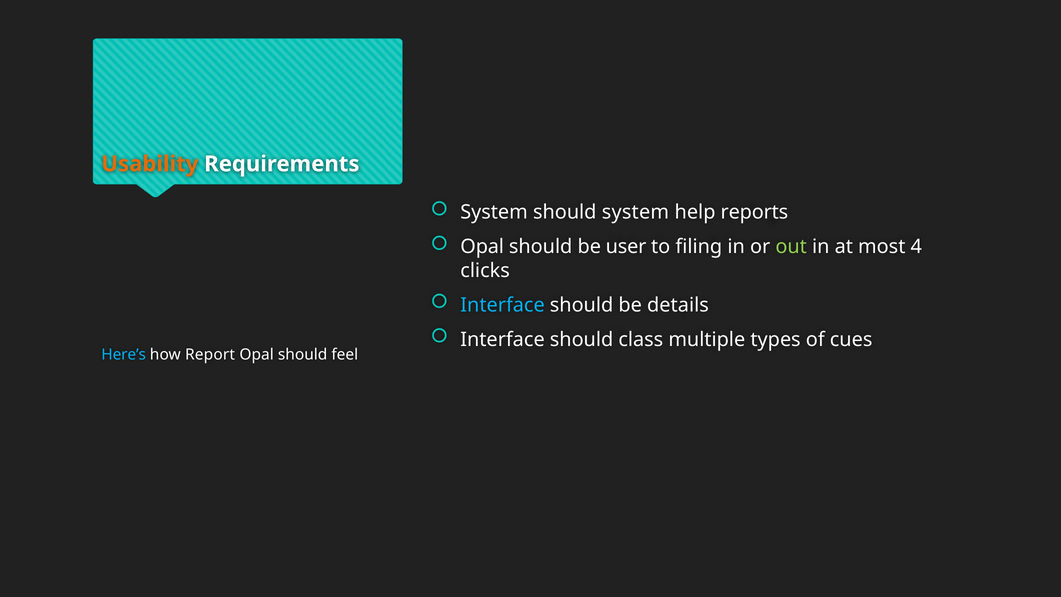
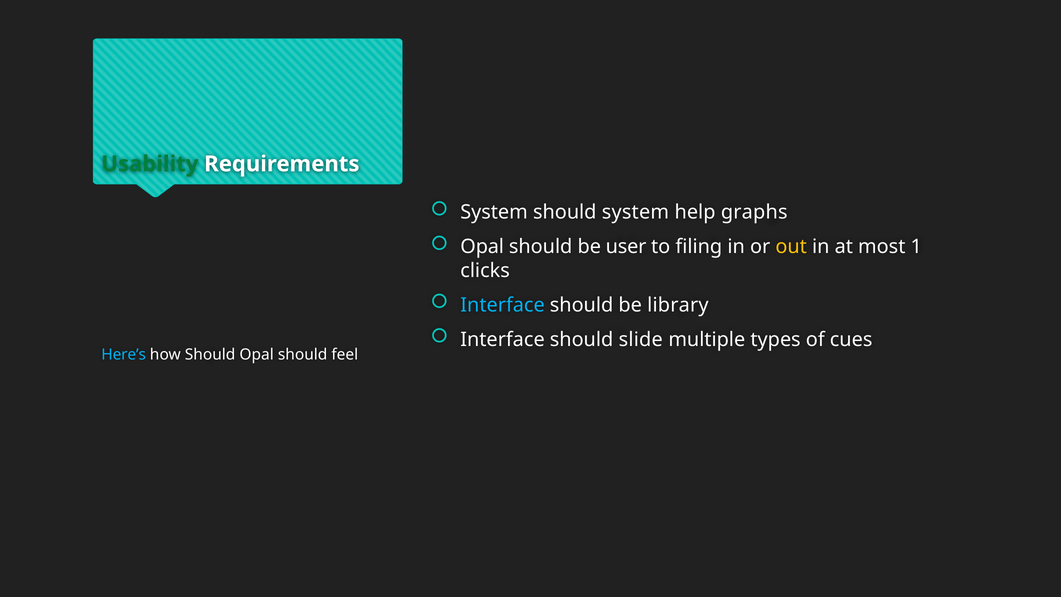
Usability colour: orange -> green
reports: reports -> graphs
out colour: light green -> yellow
4: 4 -> 1
details: details -> library
class: class -> slide
how Report: Report -> Should
